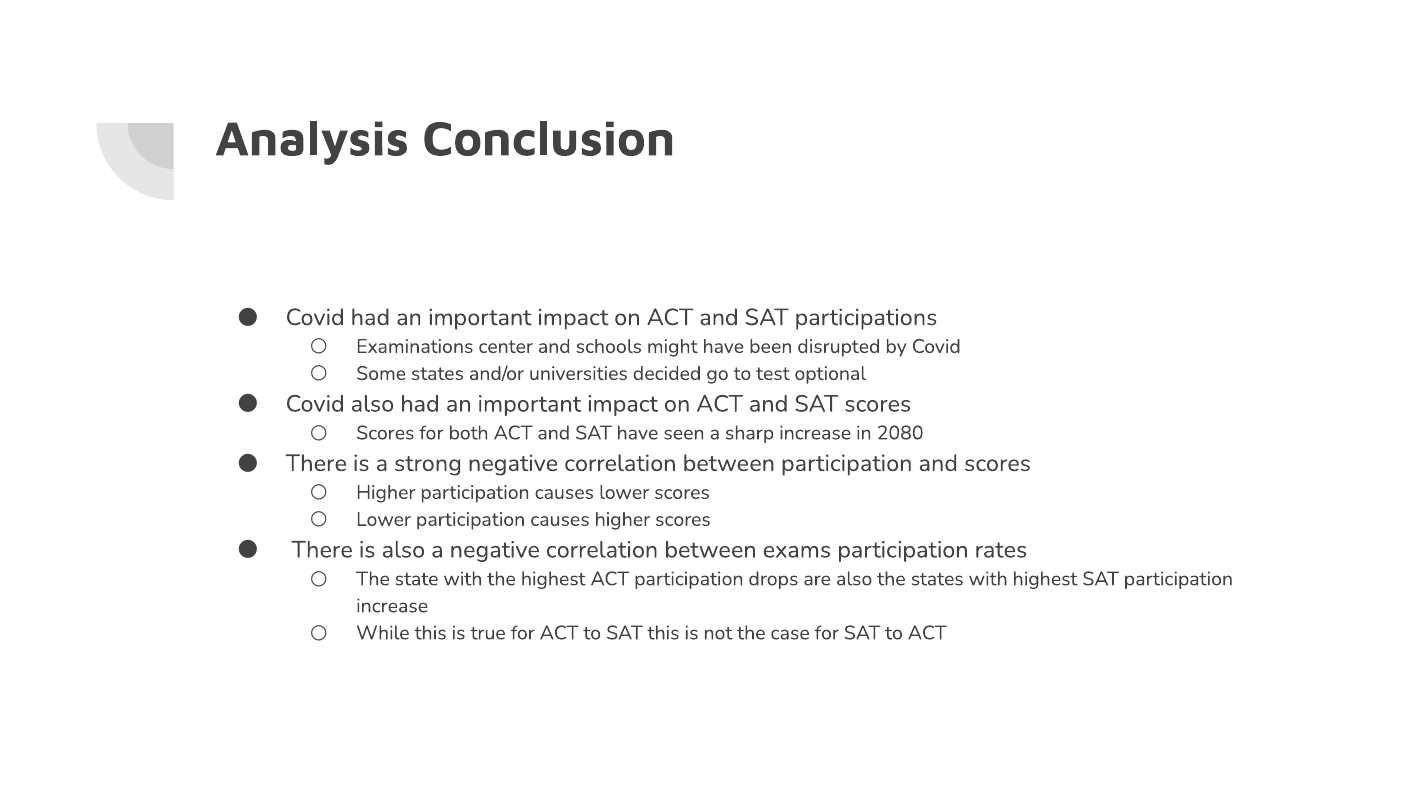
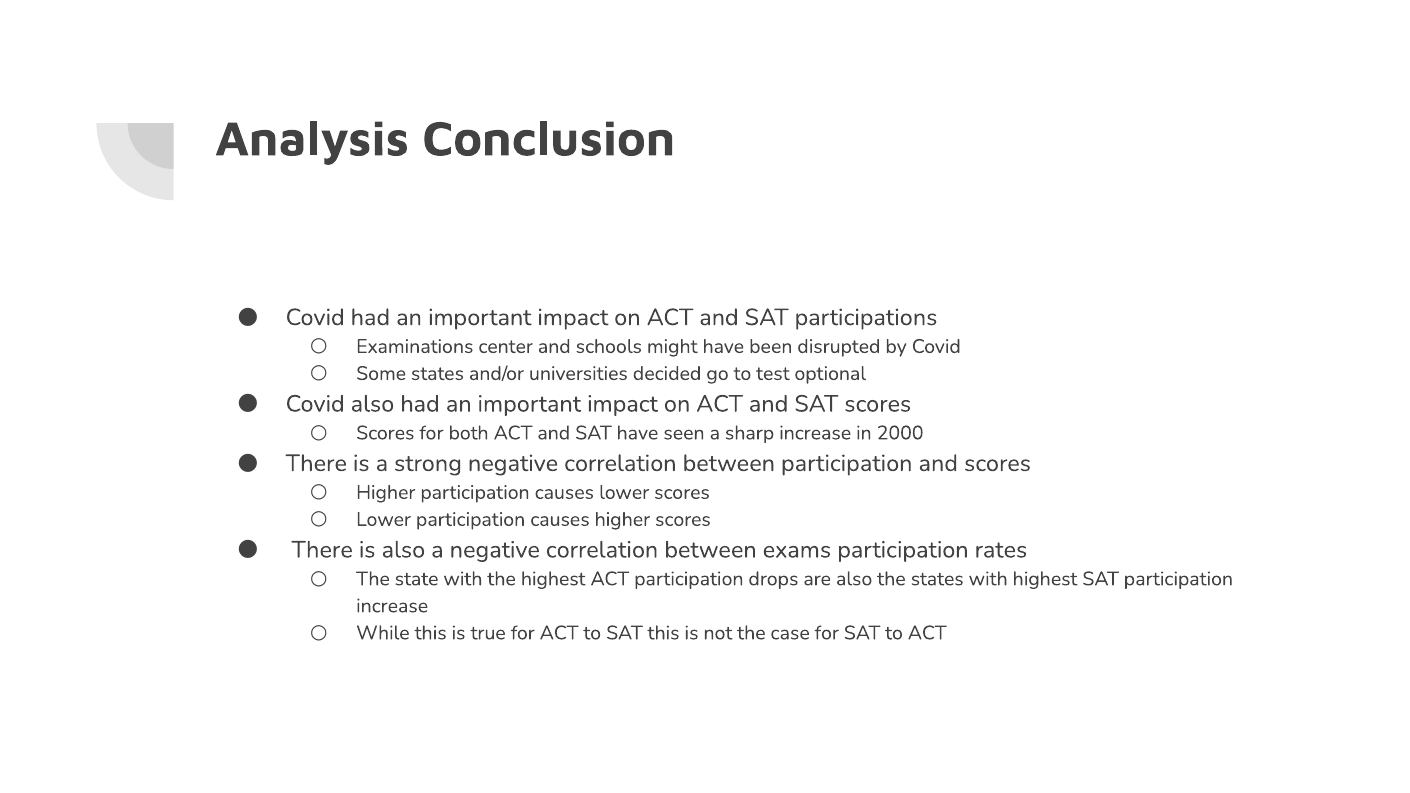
2080: 2080 -> 2000
